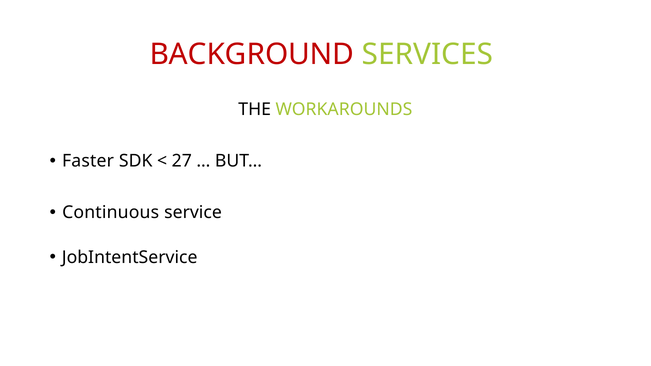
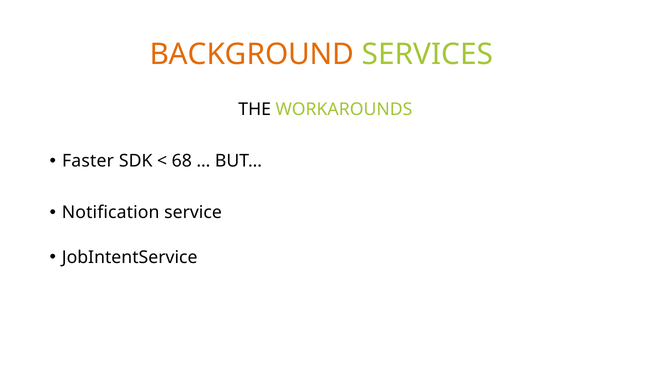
BACKGROUND colour: red -> orange
27: 27 -> 68
Continuous: Continuous -> Notification
